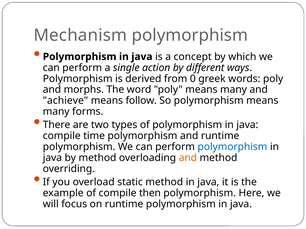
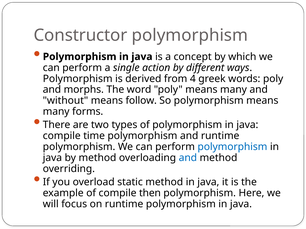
Mechanism: Mechanism -> Constructor
0: 0 -> 4
achieve: achieve -> without
and at (188, 158) colour: orange -> blue
